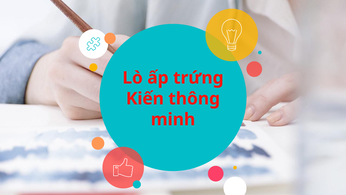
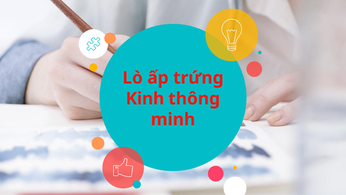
Kiến: Kiến -> Kinh
